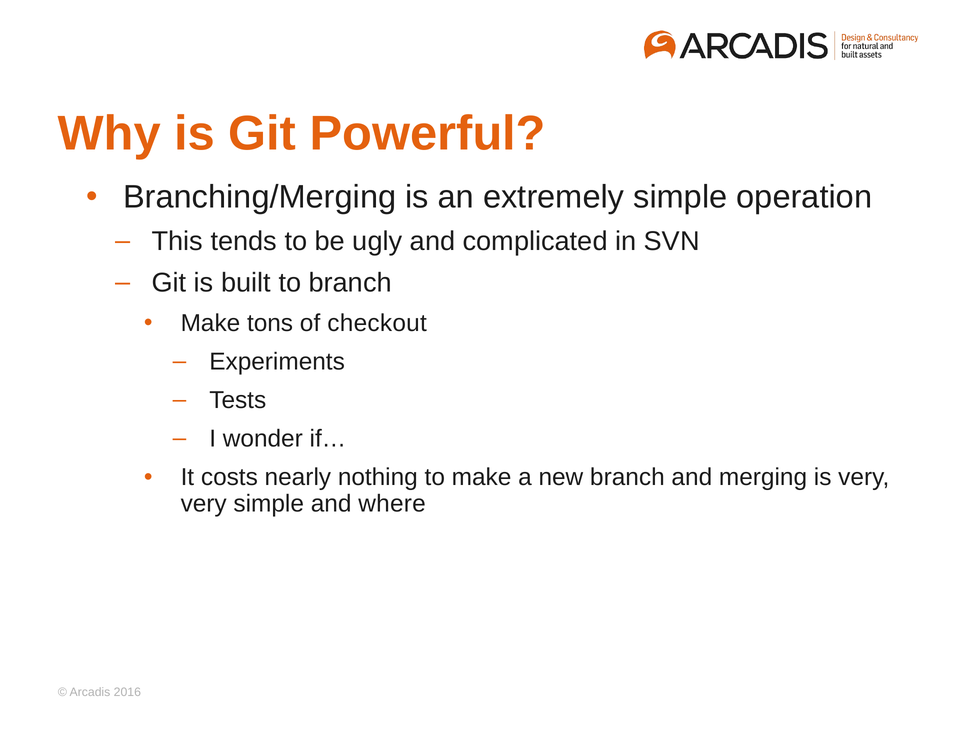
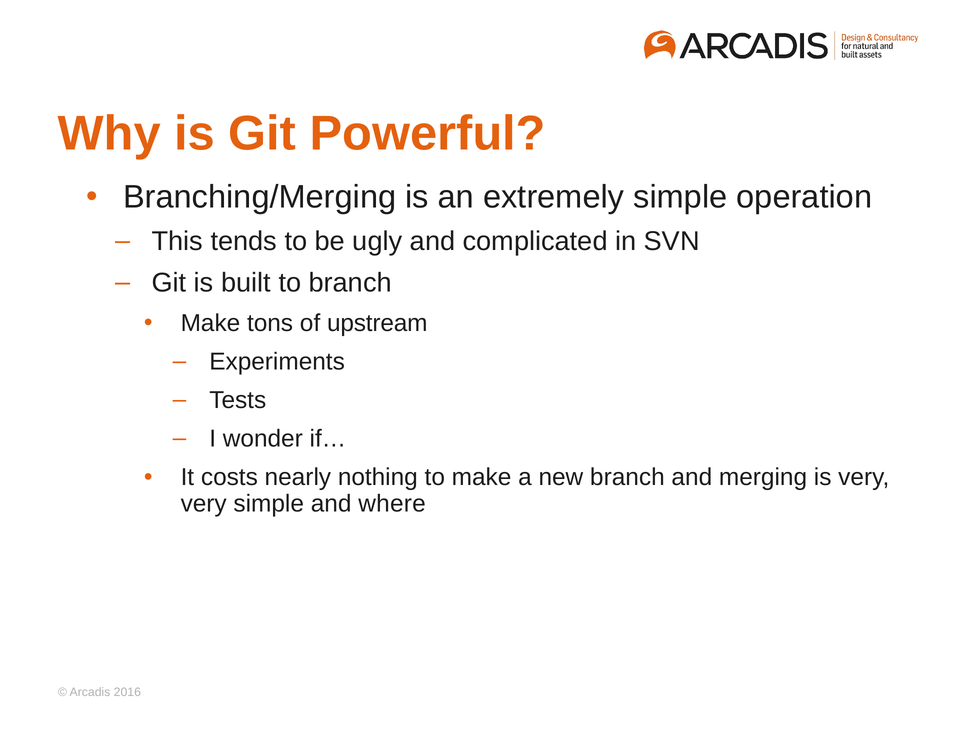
checkout: checkout -> upstream
